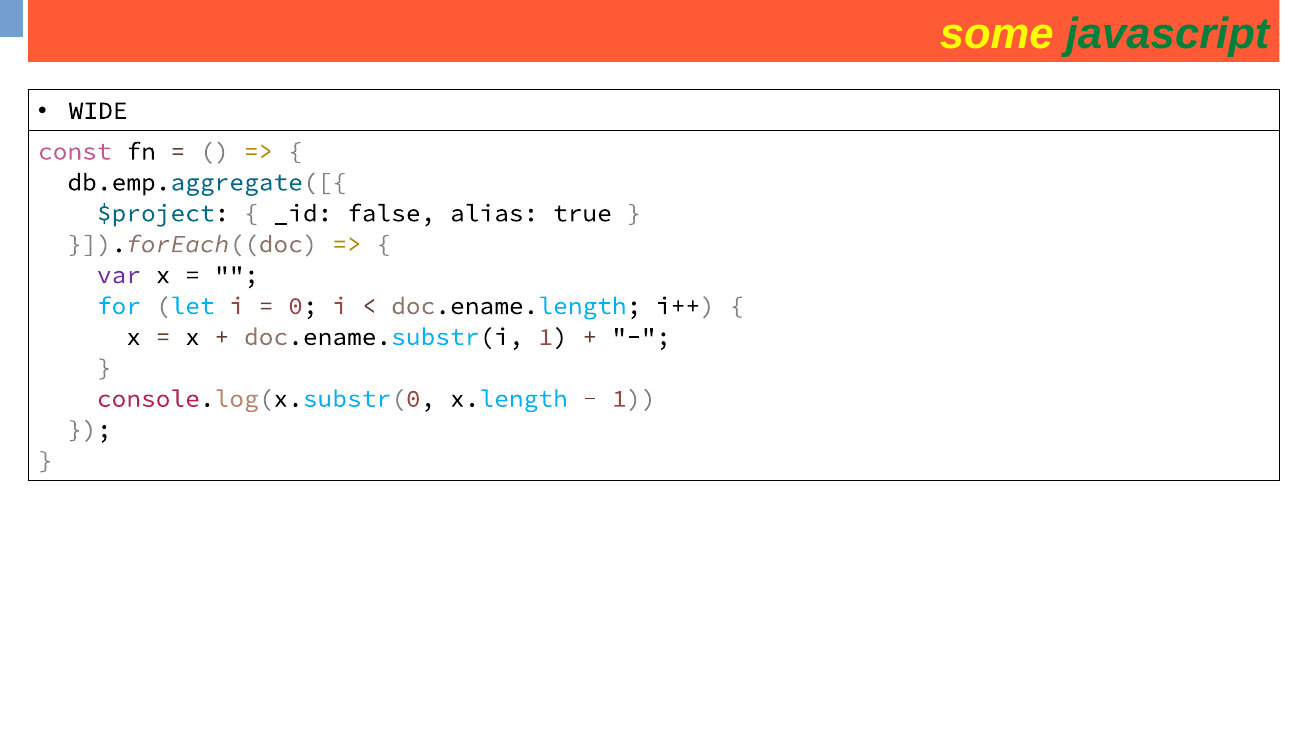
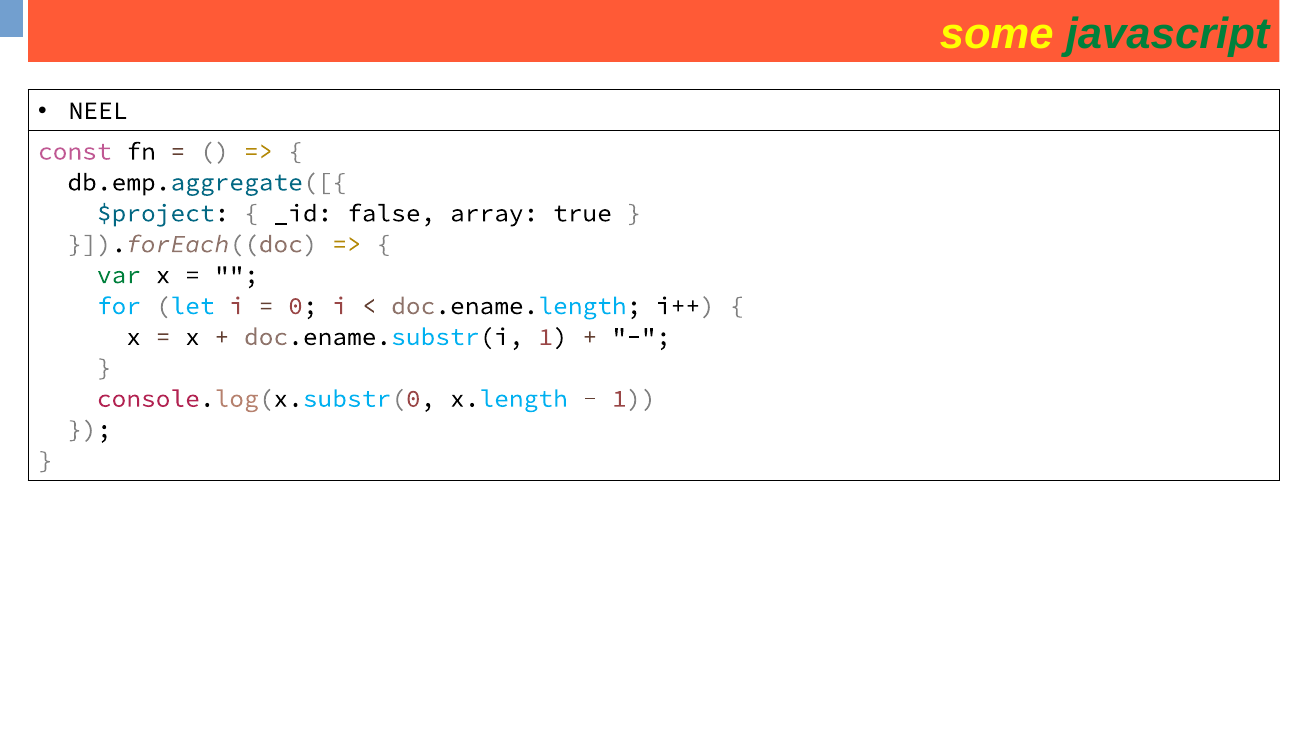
WIDE: WIDE -> NEEL
alias: alias -> array
var colour: purple -> green
